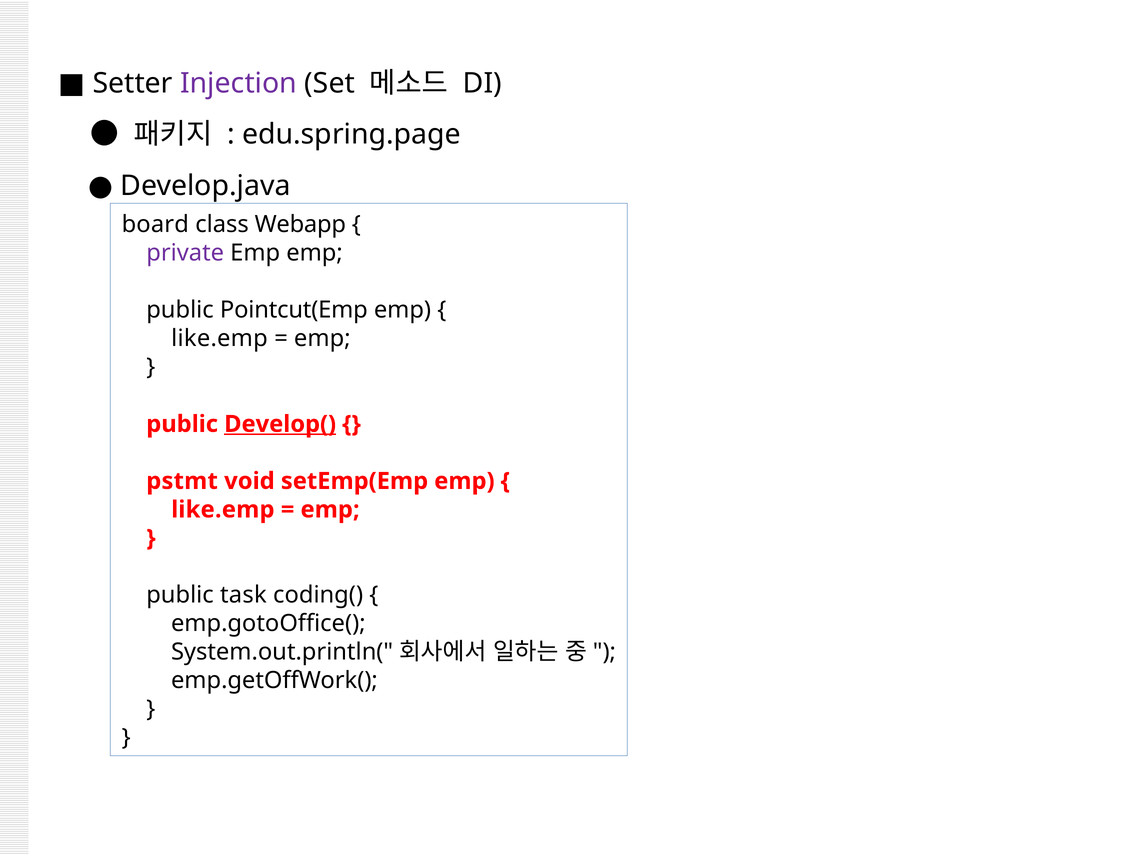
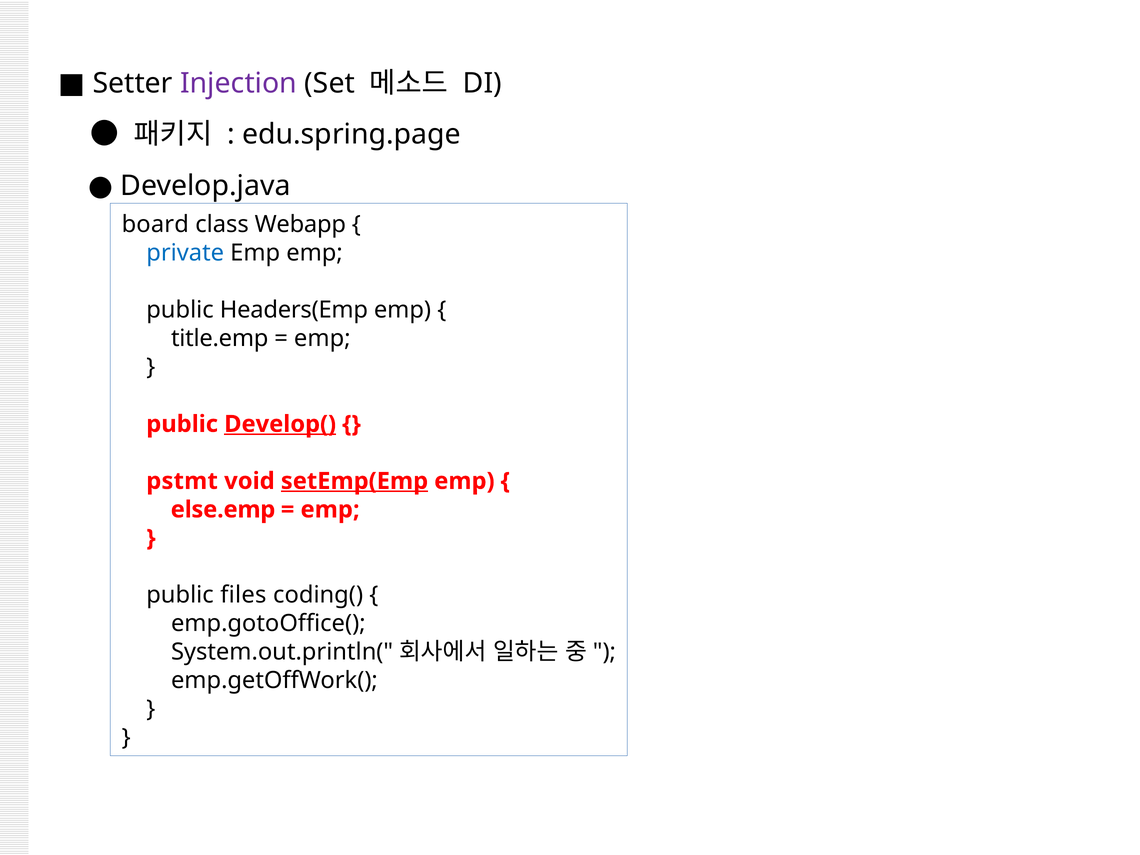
private colour: purple -> blue
Pointcut(Emp: Pointcut(Emp -> Headers(Emp
like.emp at (220, 339): like.emp -> title.emp
setEmp(Emp underline: none -> present
like.emp at (223, 510): like.emp -> else.emp
task: task -> files
